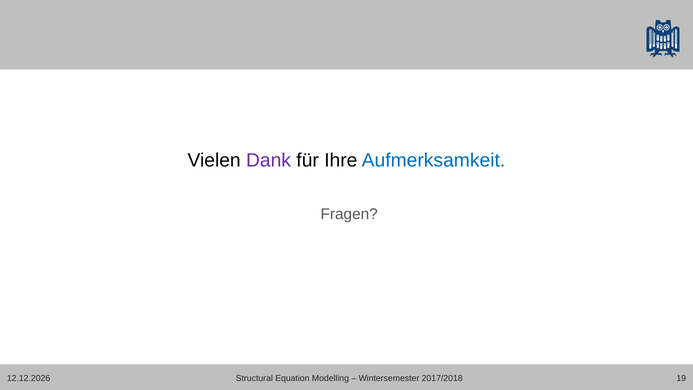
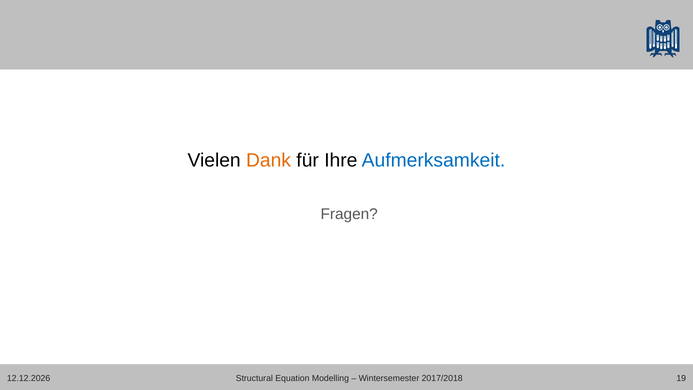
Dank colour: purple -> orange
